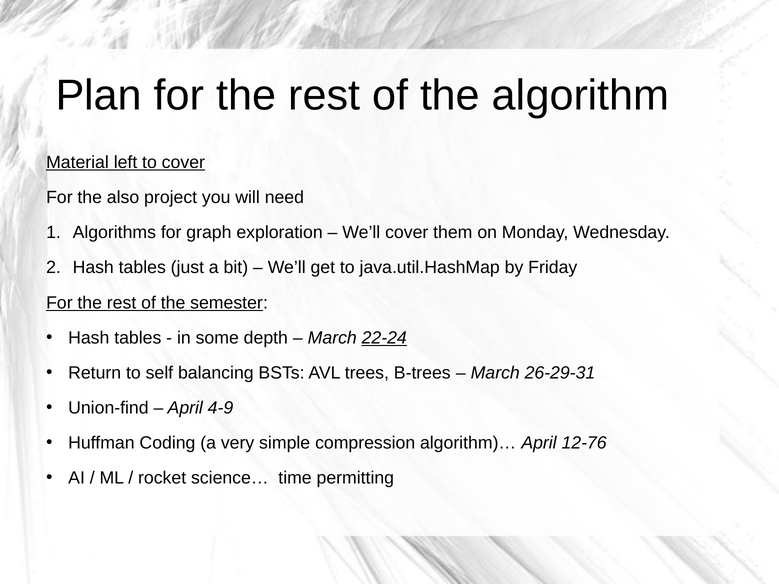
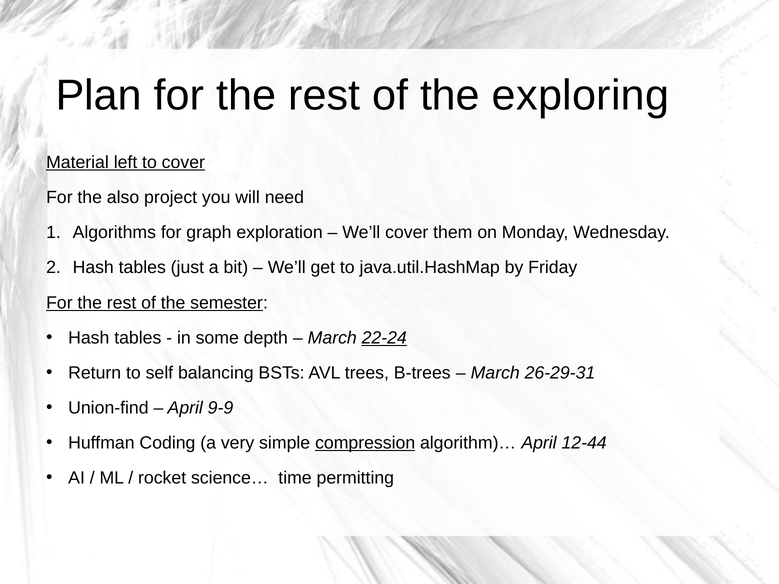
algorithm: algorithm -> exploring
4-9: 4-9 -> 9-9
compression underline: none -> present
12-76: 12-76 -> 12-44
